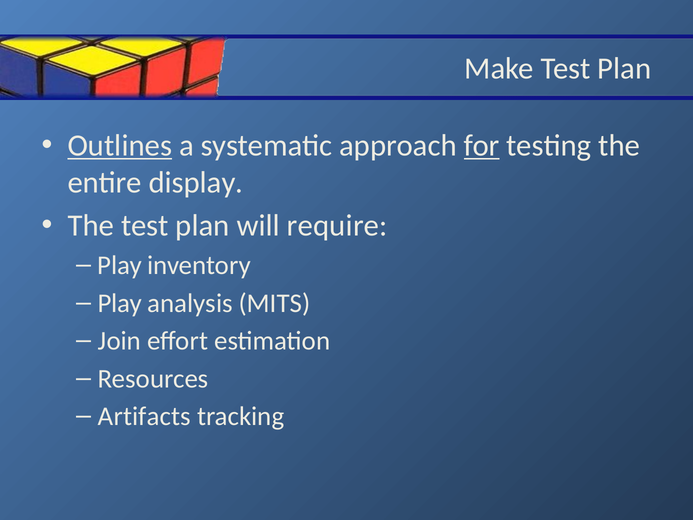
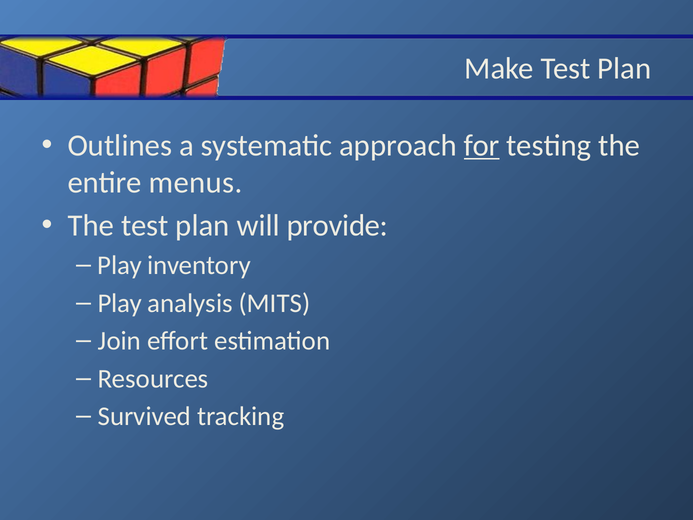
Outlines underline: present -> none
display: display -> menus
require: require -> provide
Artifacts: Artifacts -> Survived
